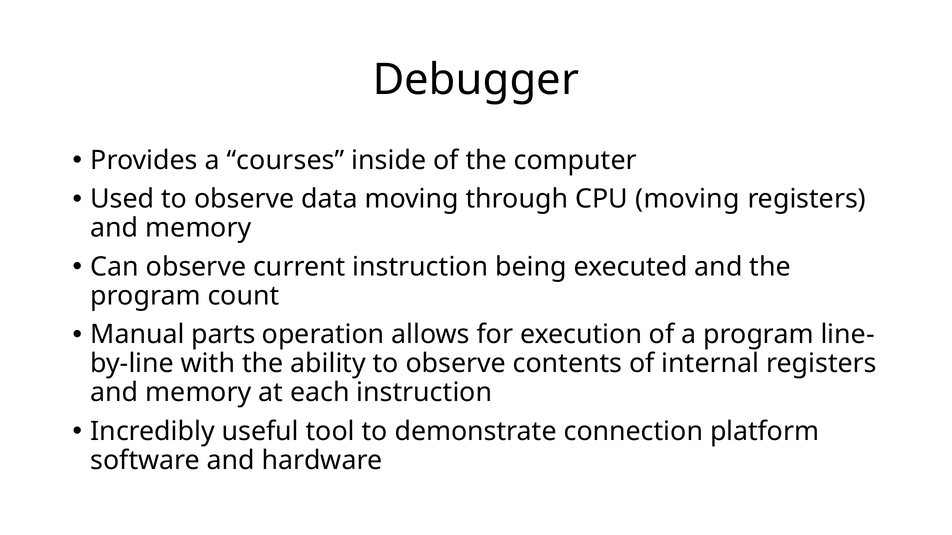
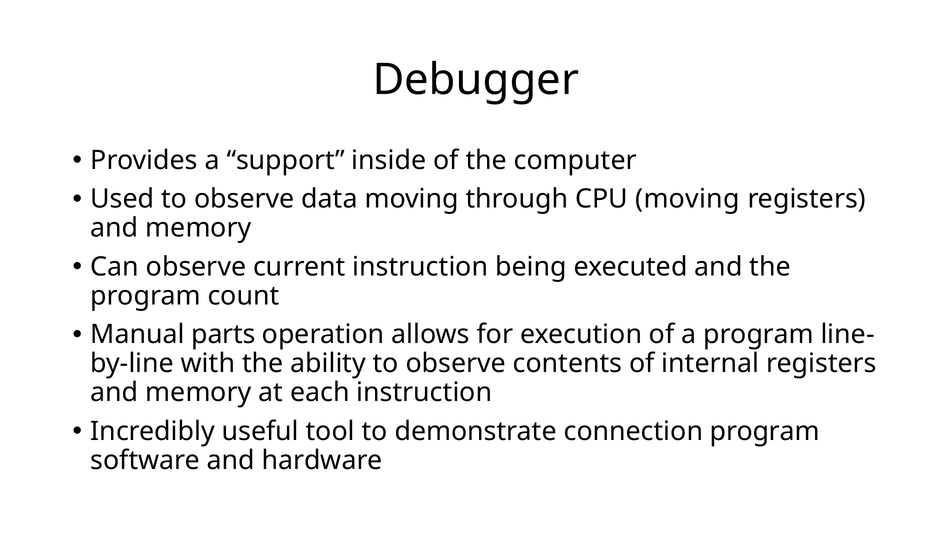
courses: courses -> support
connection platform: platform -> program
